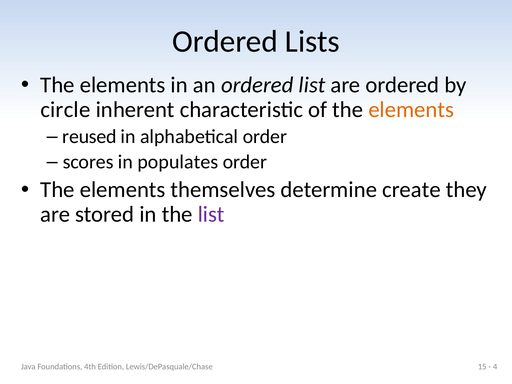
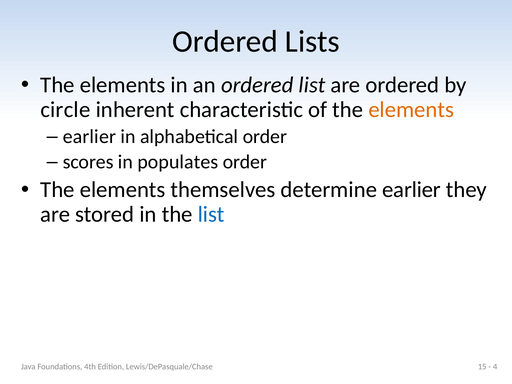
reused at (90, 137): reused -> earlier
determine create: create -> earlier
list at (211, 214) colour: purple -> blue
